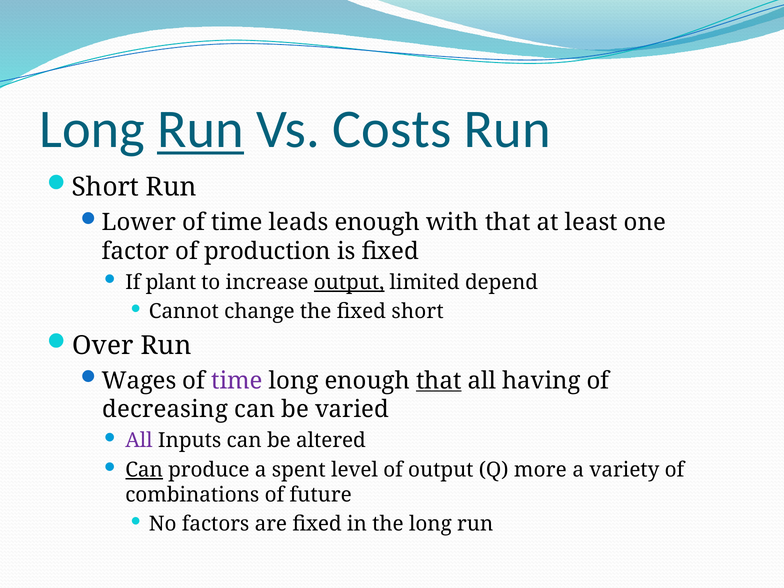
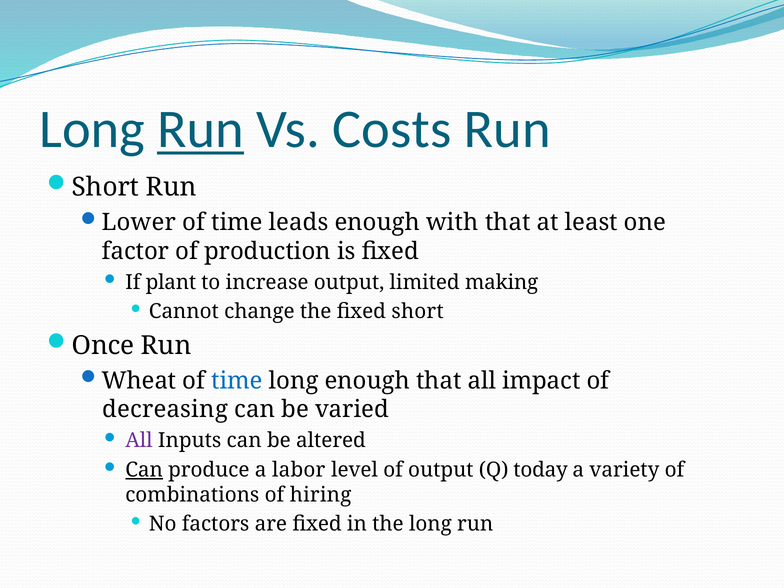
output at (349, 282) underline: present -> none
depend: depend -> making
Over: Over -> Once
Wages: Wages -> Wheat
time at (237, 381) colour: purple -> blue
that at (439, 381) underline: present -> none
having: having -> impact
spent: spent -> labor
more: more -> today
future: future -> hiring
